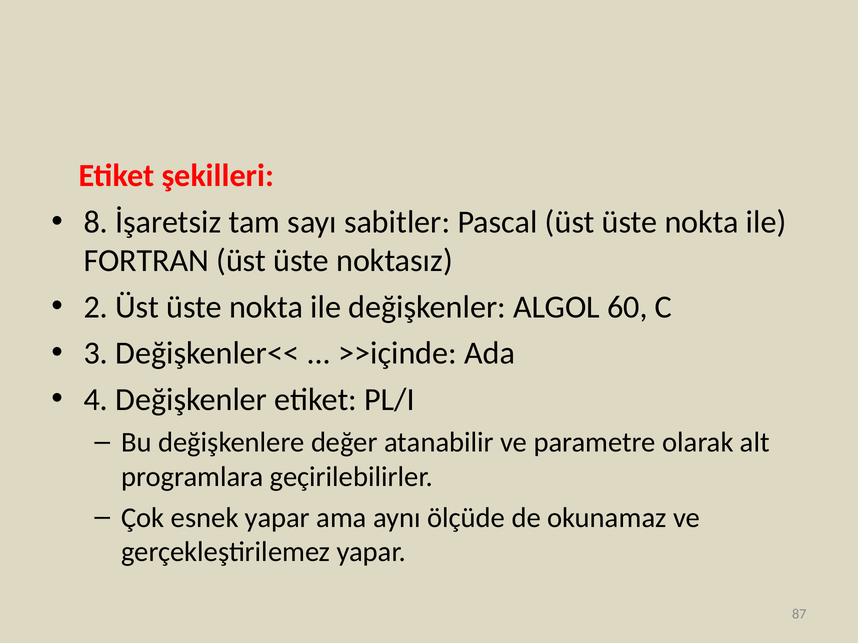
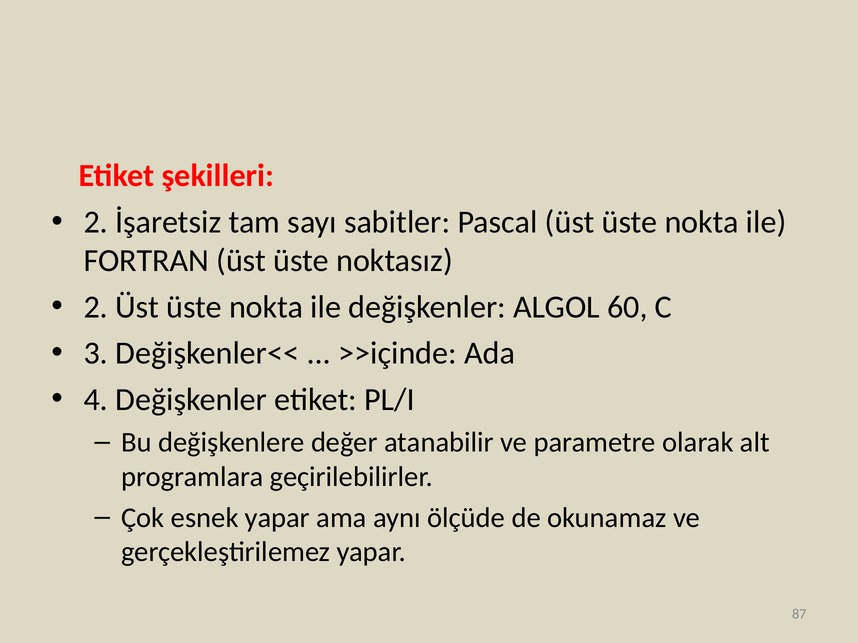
8 at (96, 222): 8 -> 2
